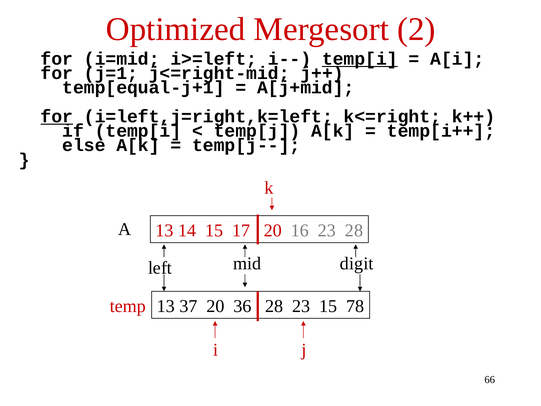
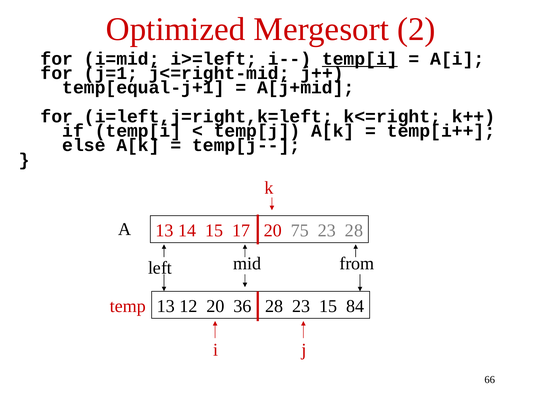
for at (57, 116) underline: present -> none
16: 16 -> 75
digit: digit -> from
37: 37 -> 12
78: 78 -> 84
